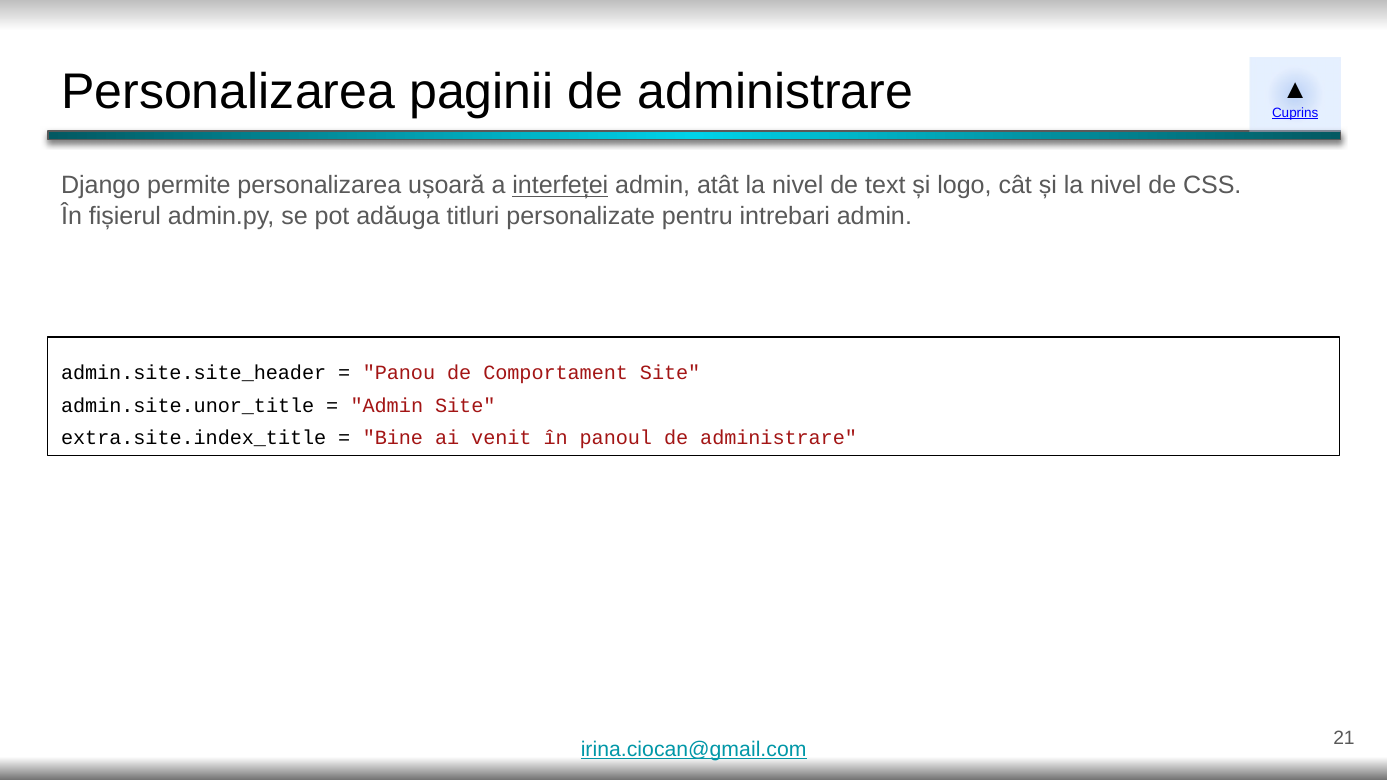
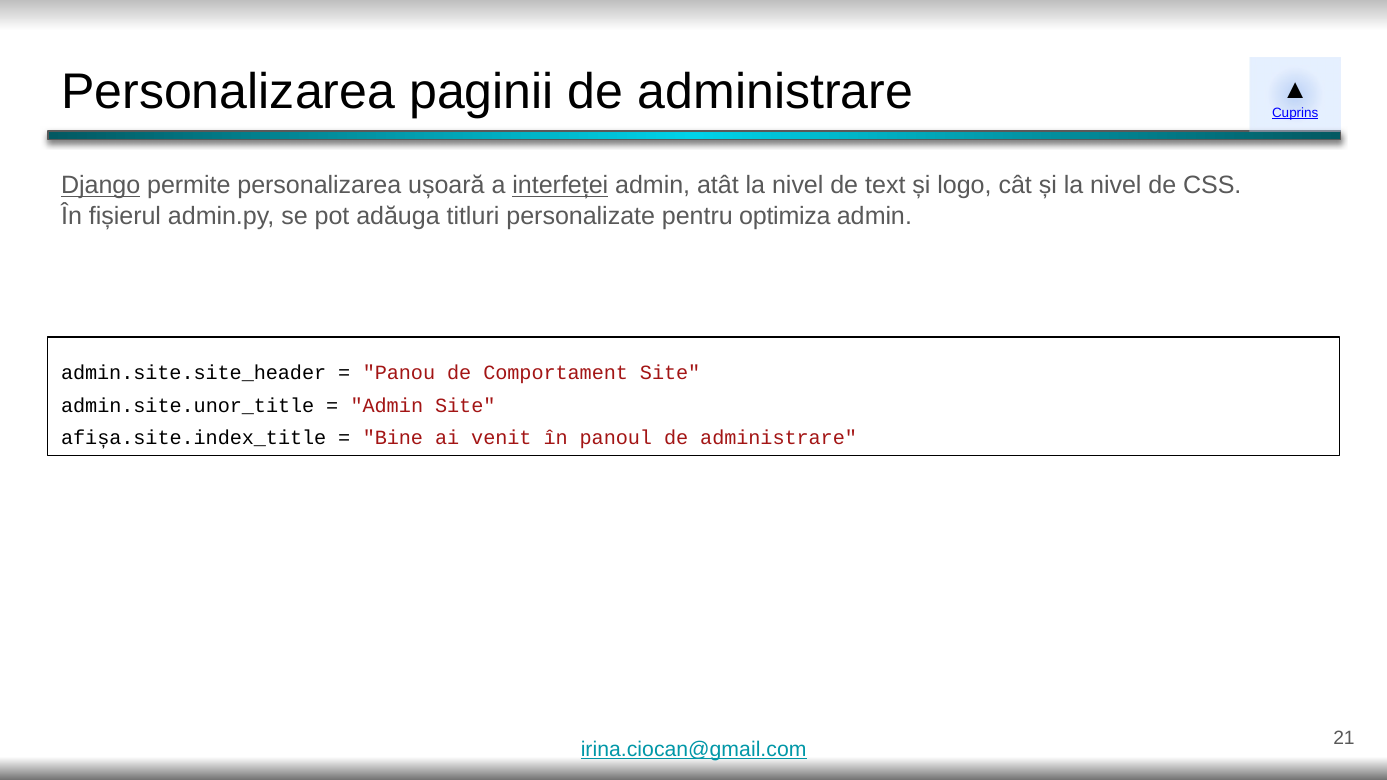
Django underline: none -> present
intrebari: intrebari -> optimiza
extra.site.index_title: extra.site.index_title -> afișa.site.index_title
